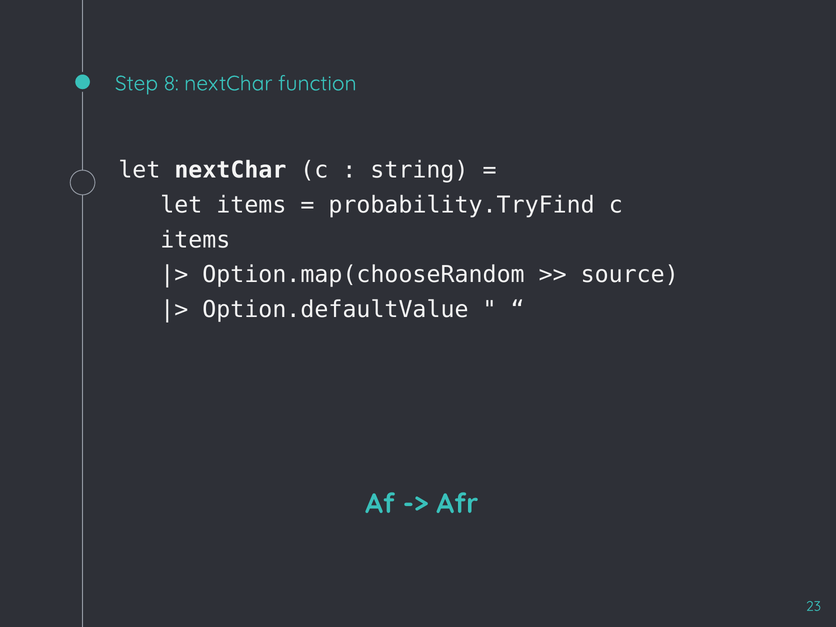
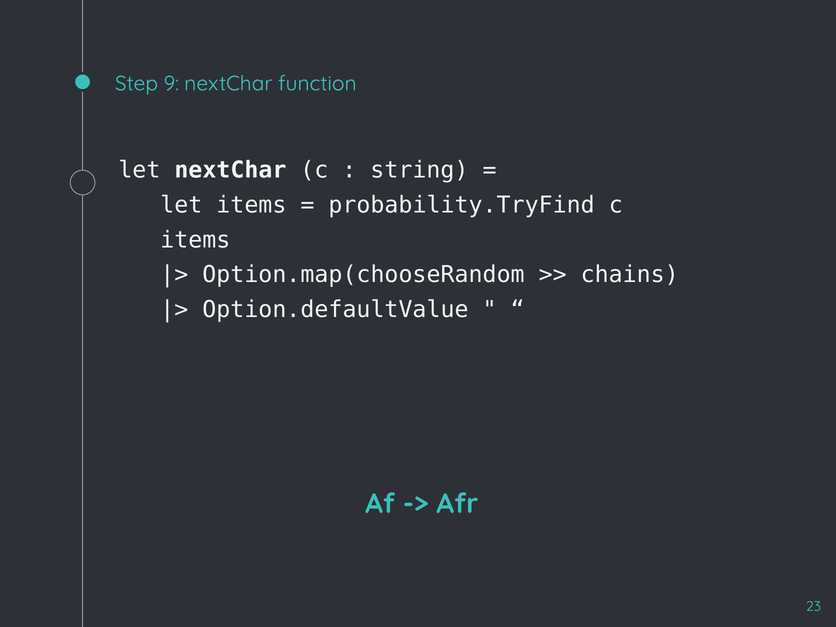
8: 8 -> 9
source: source -> chains
